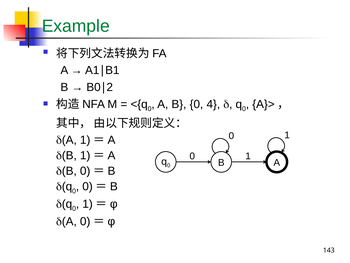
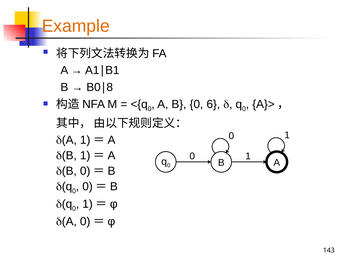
Example colour: green -> orange
2: 2 -> 8
4: 4 -> 6
